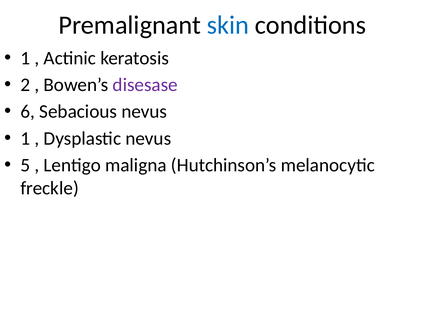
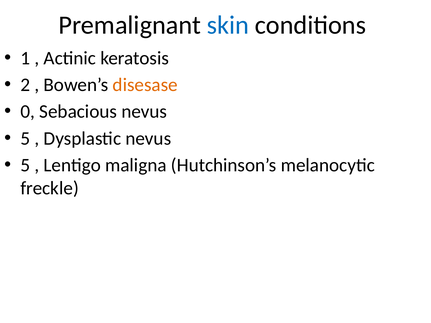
disesase colour: purple -> orange
6: 6 -> 0
1 at (25, 139): 1 -> 5
